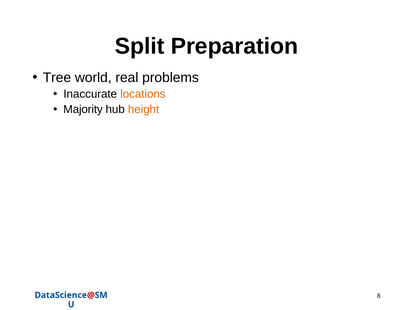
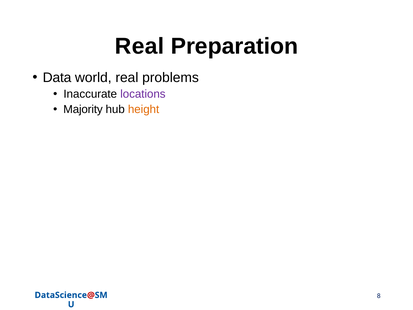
Split at (140, 46): Split -> Real
Tree: Tree -> Data
locations colour: orange -> purple
